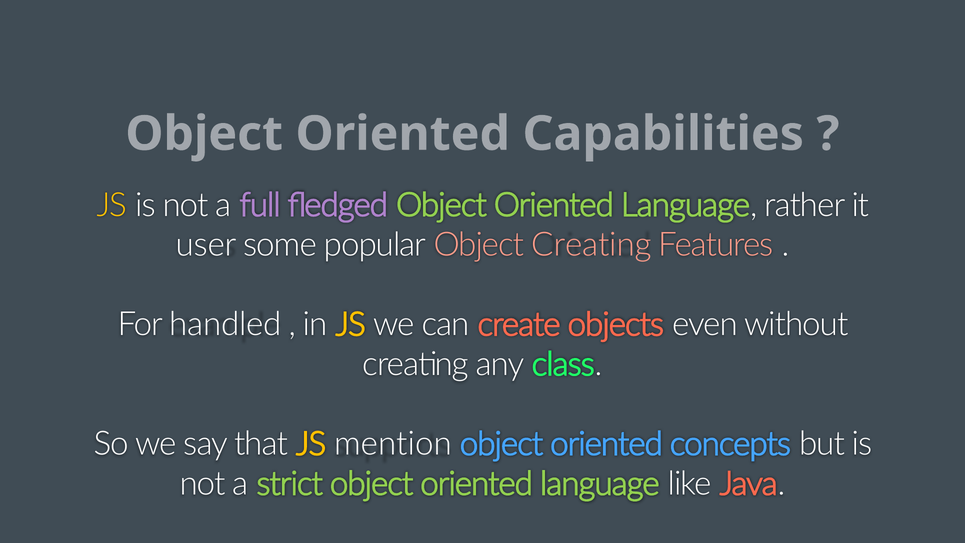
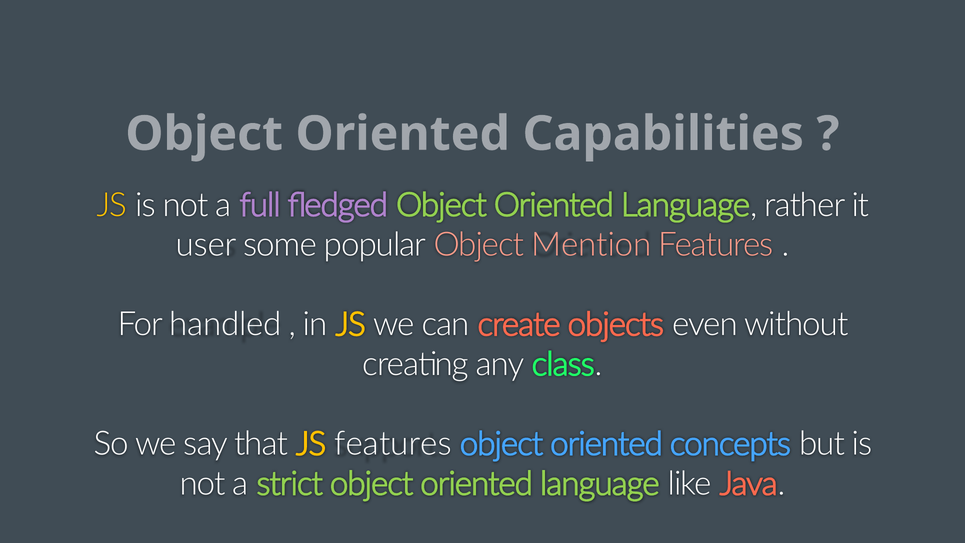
Object Creating: Creating -> Mention
JS mention: mention -> features
